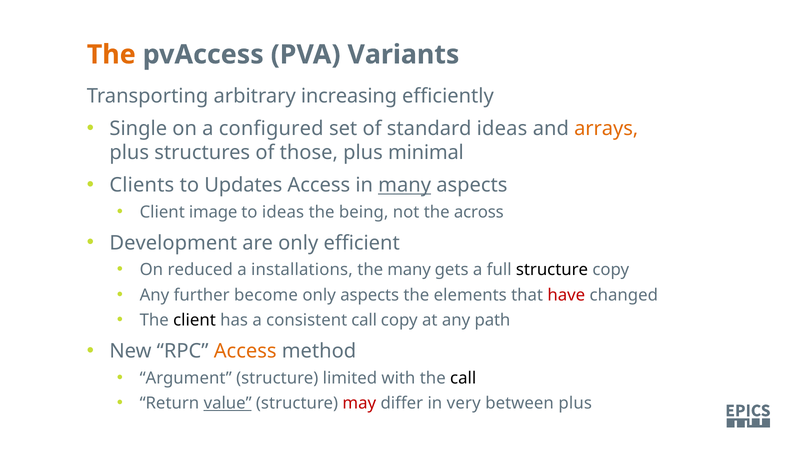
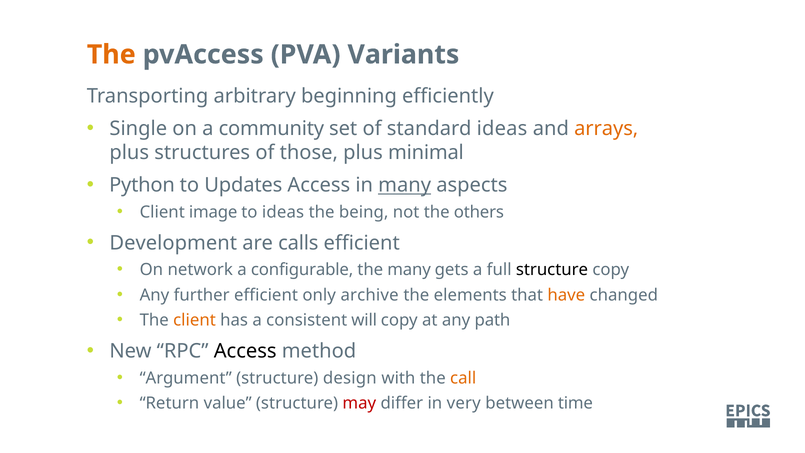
increasing: increasing -> beginning
configured: configured -> community
Clients: Clients -> Python
across: across -> others
are only: only -> calls
reduced: reduced -> network
installations: installations -> configurable
further become: become -> efficient
only aspects: aspects -> archive
have colour: red -> orange
client at (194, 320) colour: black -> orange
consistent call: call -> will
Access at (245, 351) colour: orange -> black
limited: limited -> design
call at (463, 378) colour: black -> orange
value underline: present -> none
between plus: plus -> time
